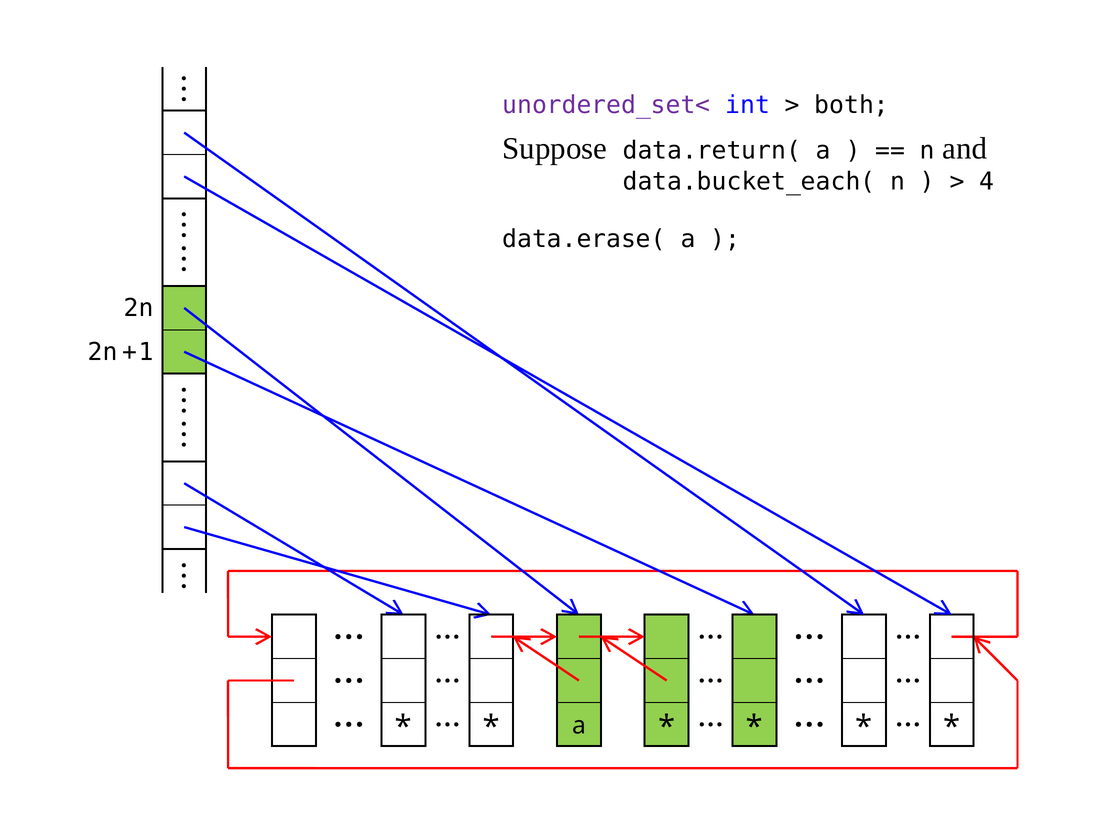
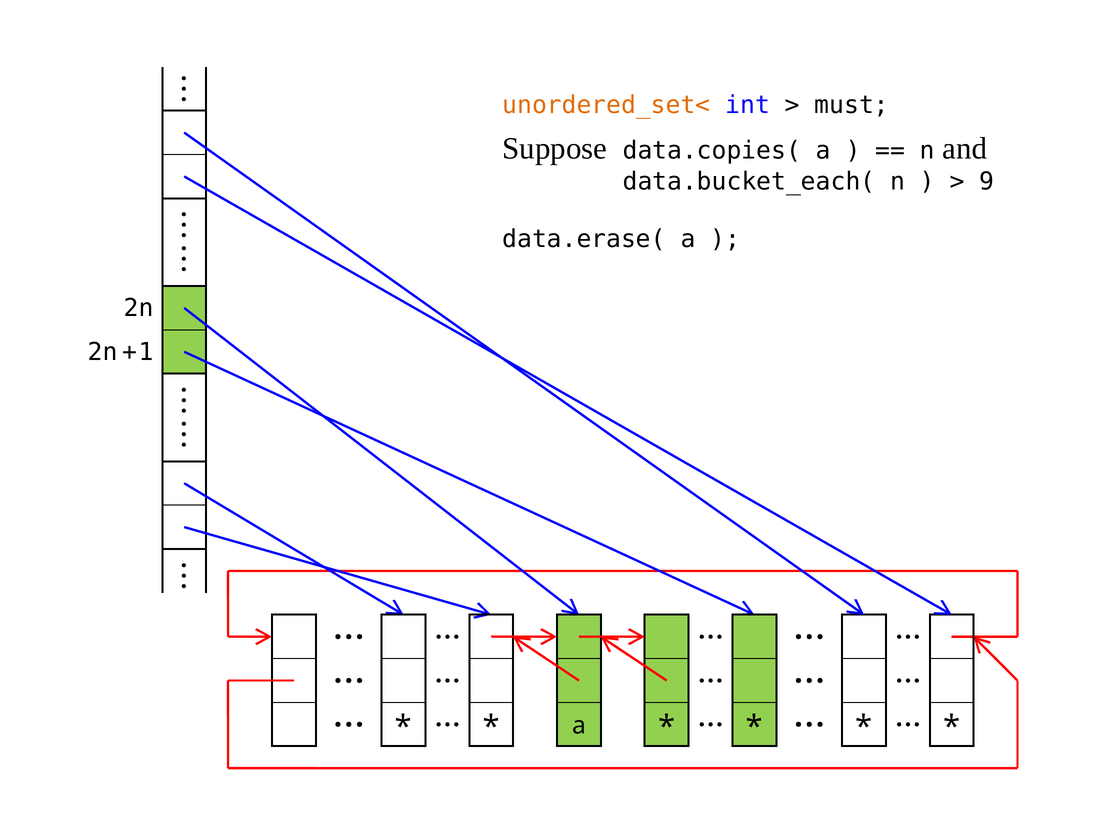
unordered_set< colour: purple -> orange
both: both -> must
data.return(: data.return( -> data.copies(
4: 4 -> 9
